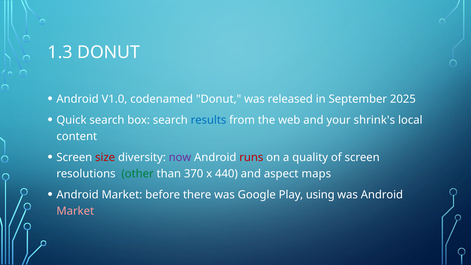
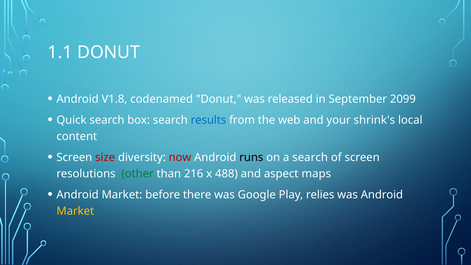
1.3: 1.3 -> 1.1
V1.0: V1.0 -> V1.8
2025: 2025 -> 2099
now colour: purple -> red
runs colour: red -> black
a quality: quality -> search
370: 370 -> 216
440: 440 -> 488
using: using -> relies
Market at (75, 211) colour: pink -> yellow
